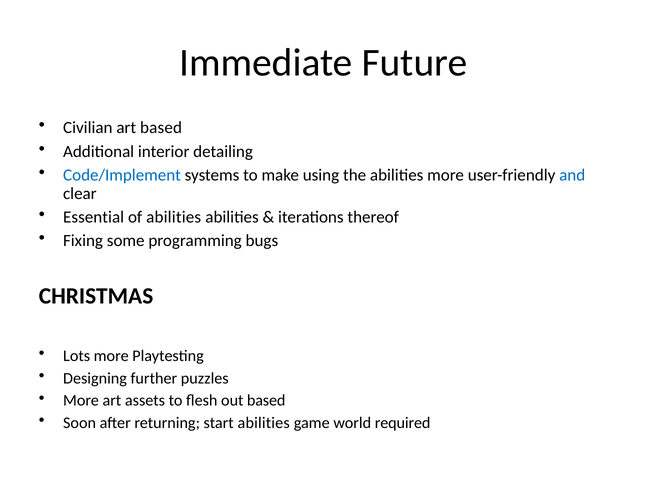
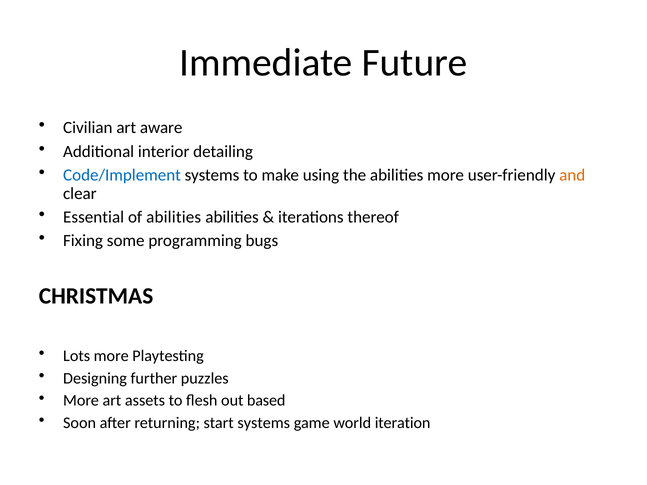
art based: based -> aware
and colour: blue -> orange
start abilities: abilities -> systems
required: required -> iteration
